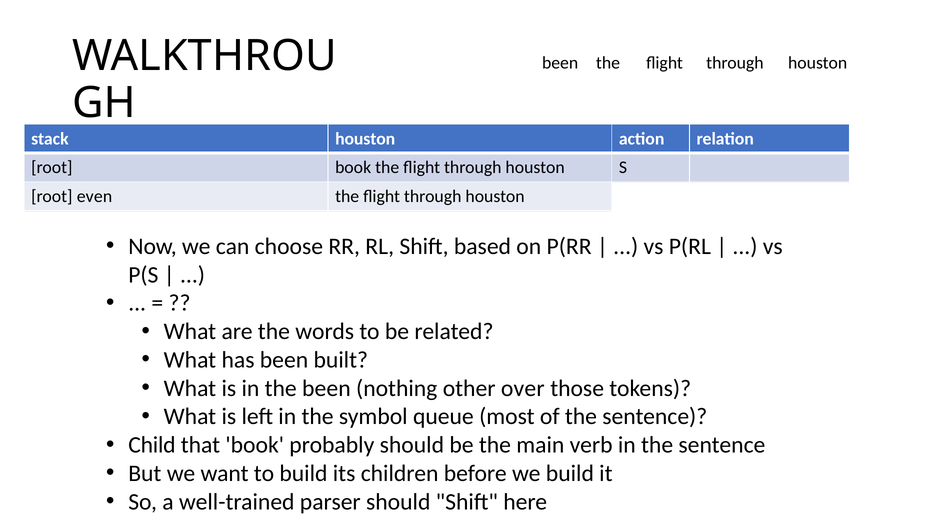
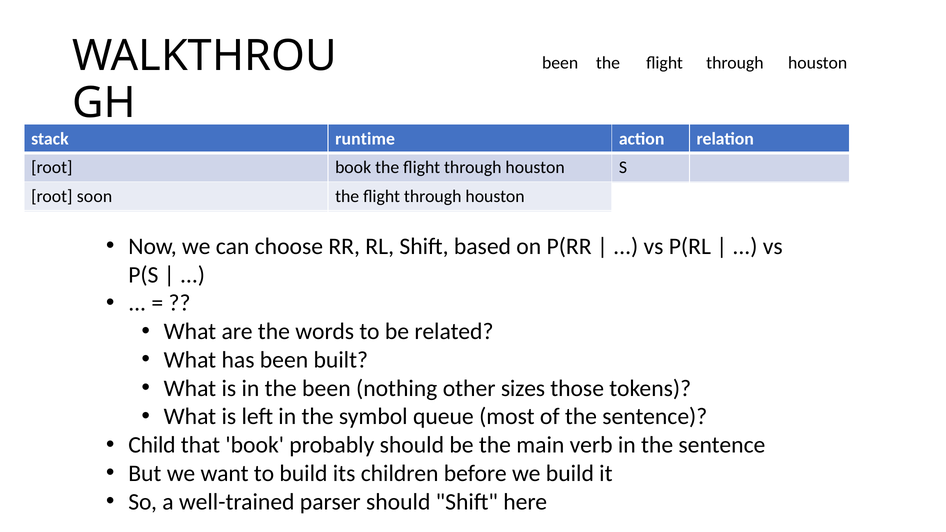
stack houston: houston -> runtime
even: even -> soon
over: over -> sizes
